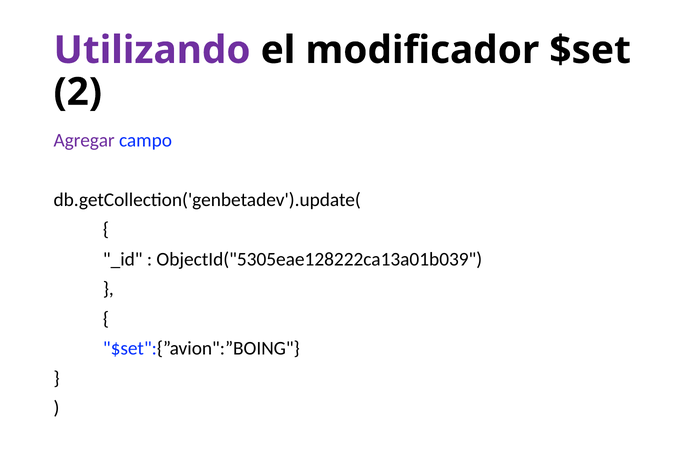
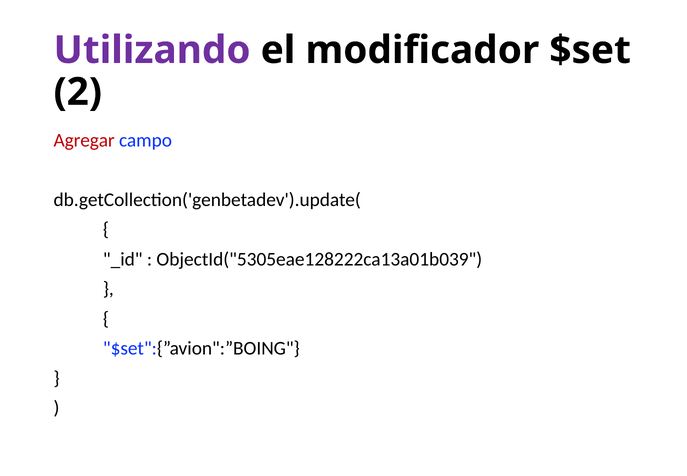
Agregar colour: purple -> red
